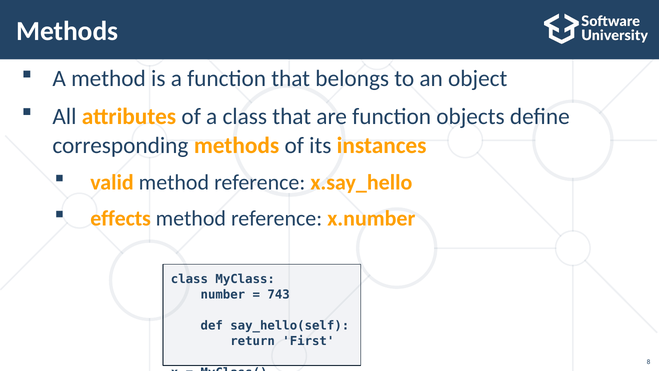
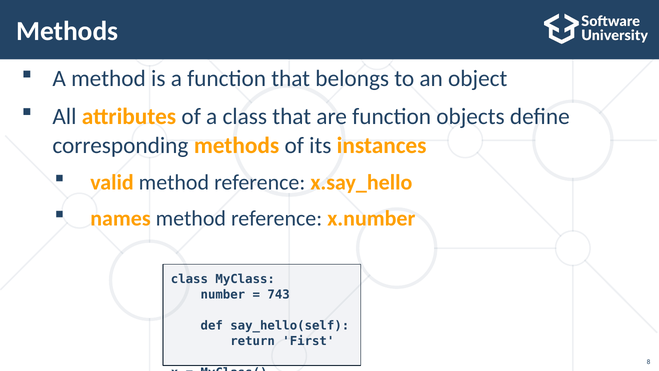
effects: effects -> names
